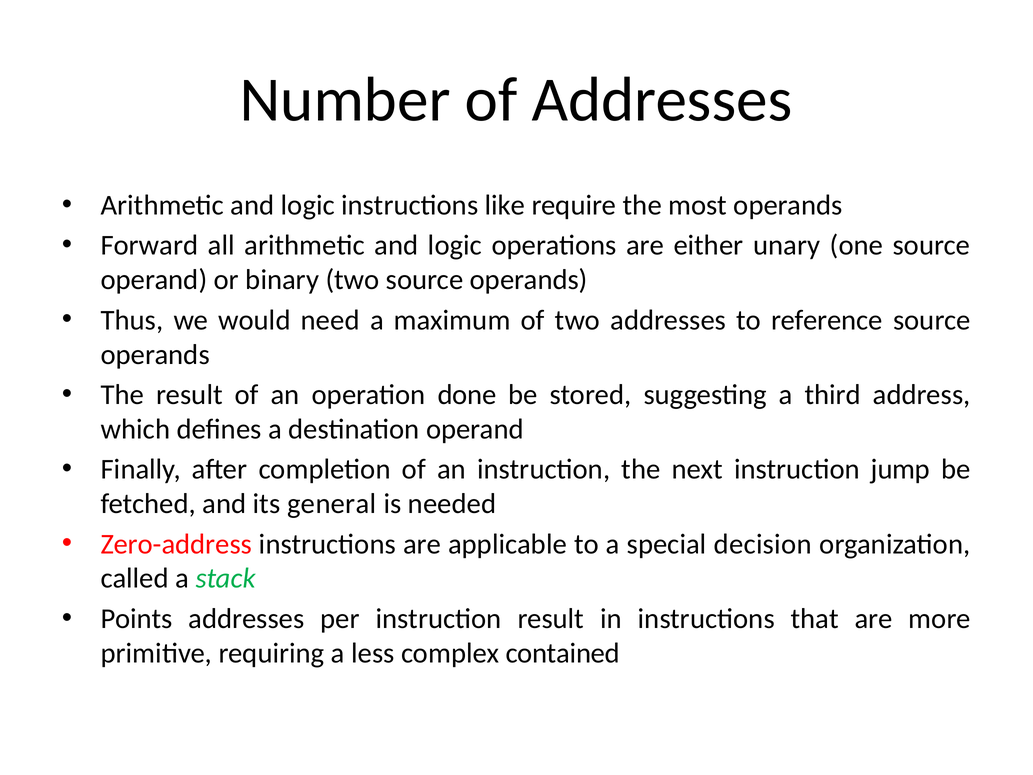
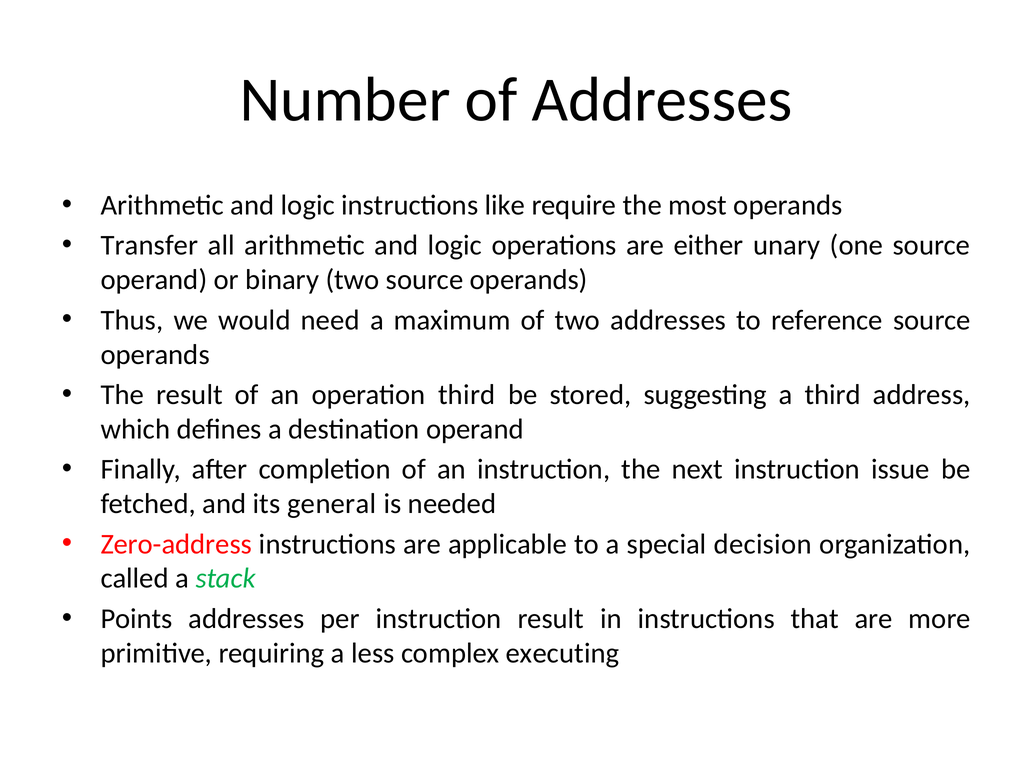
Forward: Forward -> Transfer
operation done: done -> third
jump: jump -> issue
contained: contained -> executing
